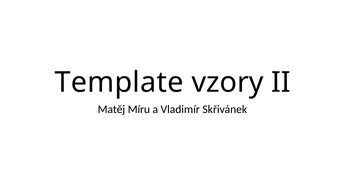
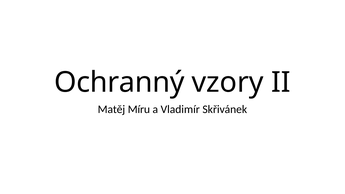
Template: Template -> Ochranný
